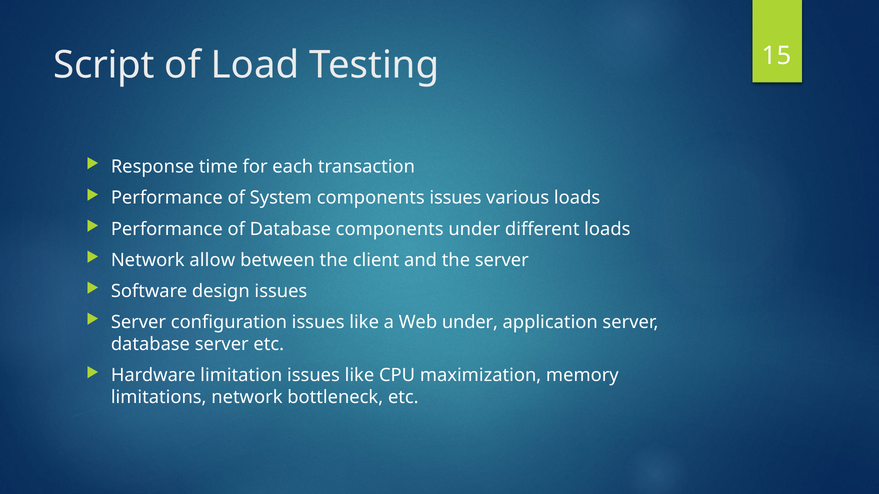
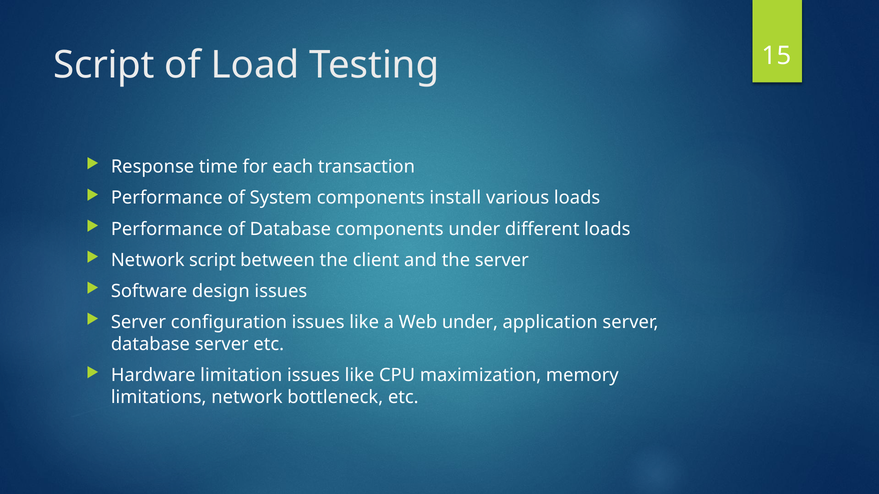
components issues: issues -> install
Network allow: allow -> script
